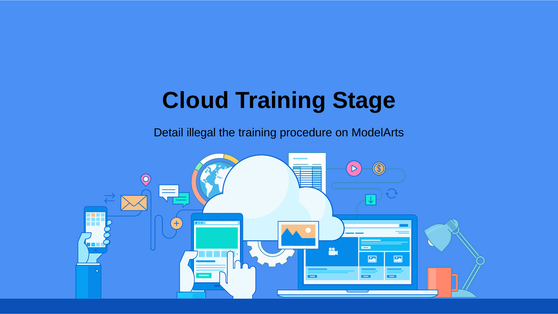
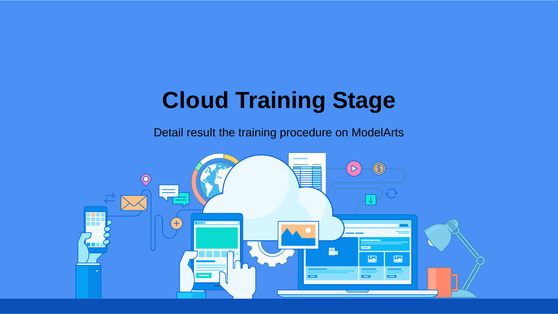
illegal: illegal -> result
